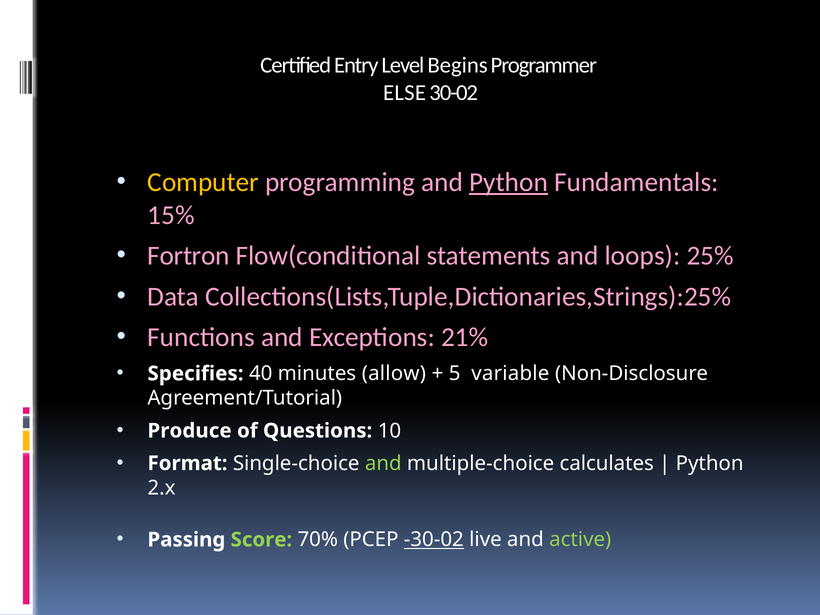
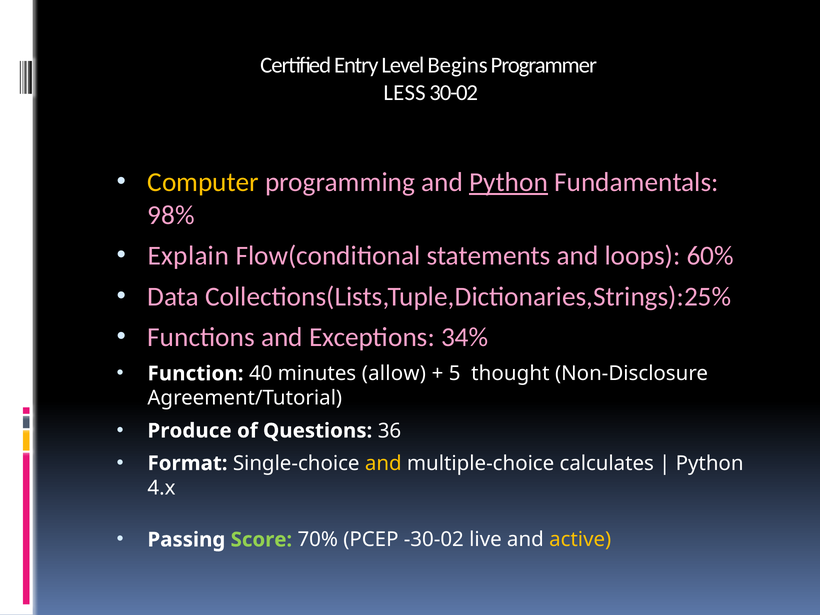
ELSE: ELSE -> LESS
15%: 15% -> 98%
Fortron: Fortron -> Explain
25%: 25% -> 60%
21%: 21% -> 34%
Specifies: Specifies -> Function
variable: variable -> thought
10: 10 -> 36
and at (383, 463) colour: light green -> yellow
2.x: 2.x -> 4.x
-30-02 underline: present -> none
active colour: light green -> yellow
